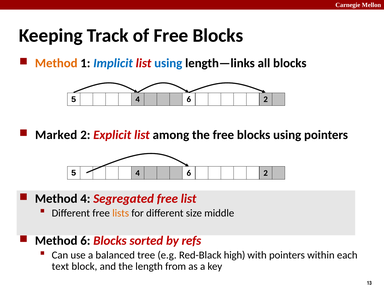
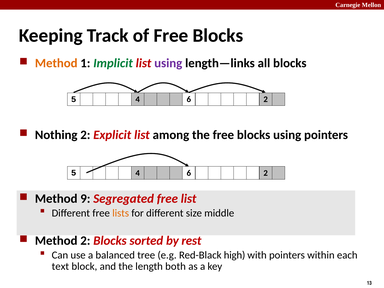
Implicit colour: blue -> green
using at (168, 63) colour: blue -> purple
Marked: Marked -> Nothing
Method 4: 4 -> 9
Method 6: 6 -> 2
refs: refs -> rest
from: from -> both
